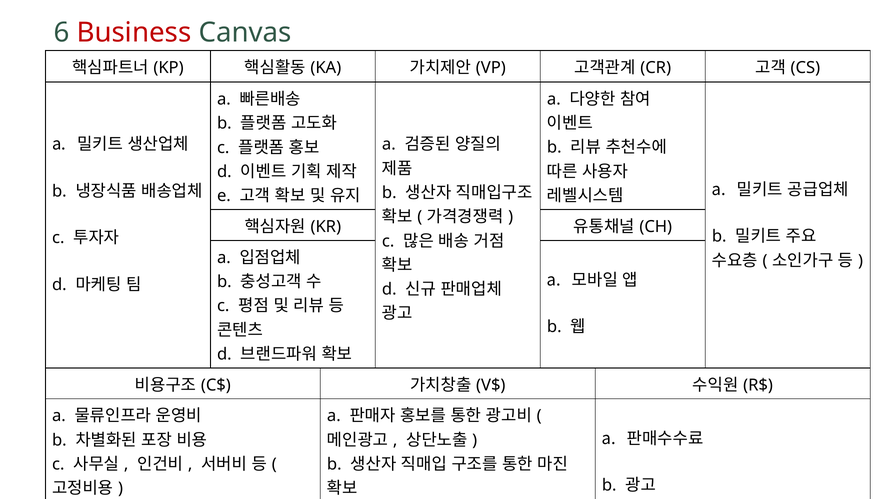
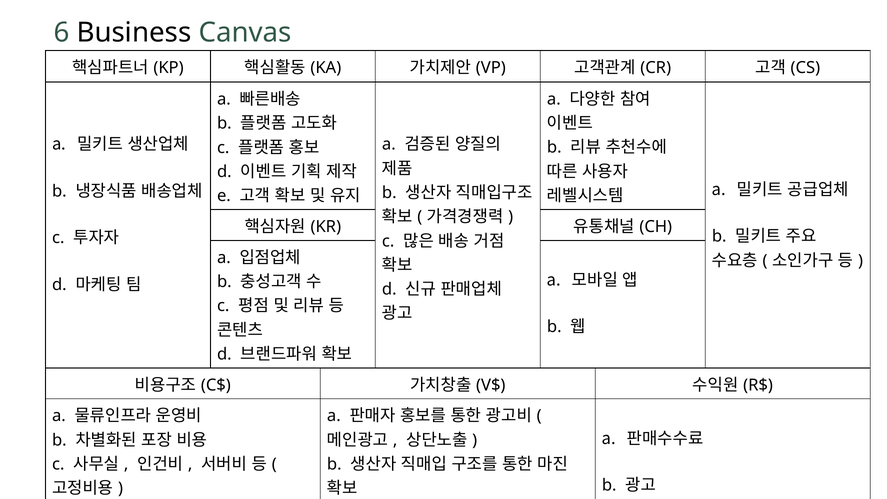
Business colour: red -> black
